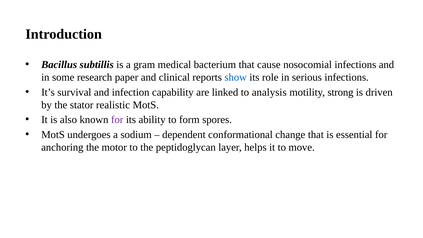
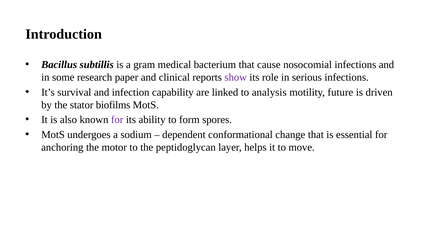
show colour: blue -> purple
strong: strong -> future
realistic: realistic -> biofilms
